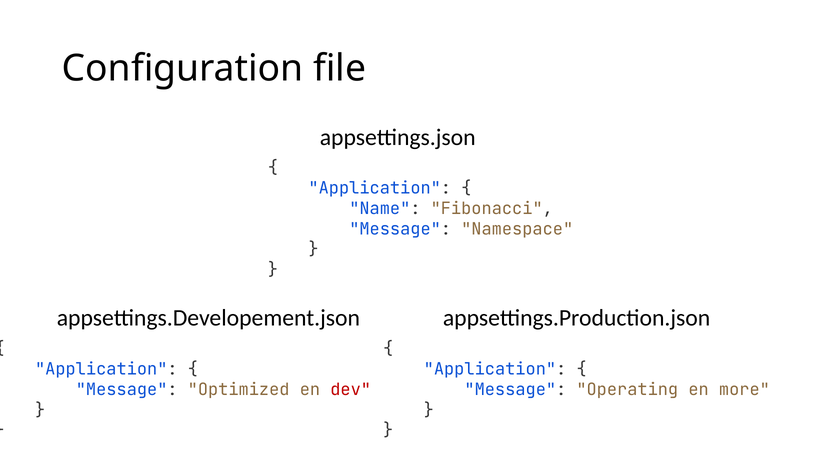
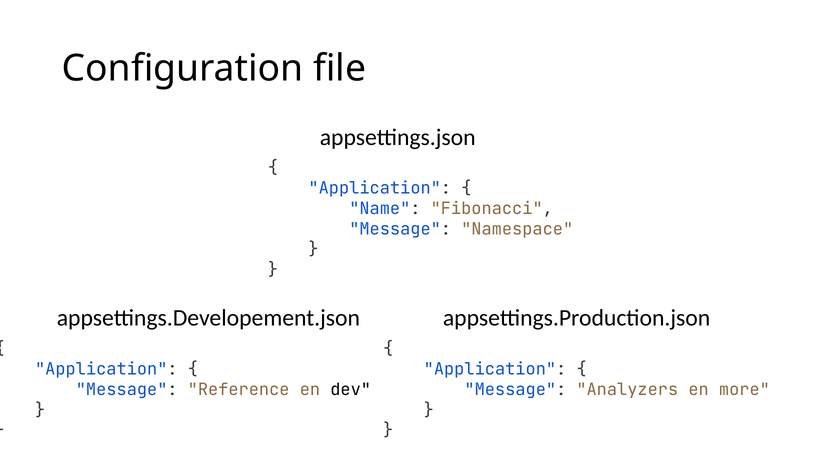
Optimized: Optimized -> Reference
dev colour: red -> black
Operating: Operating -> Analyzers
